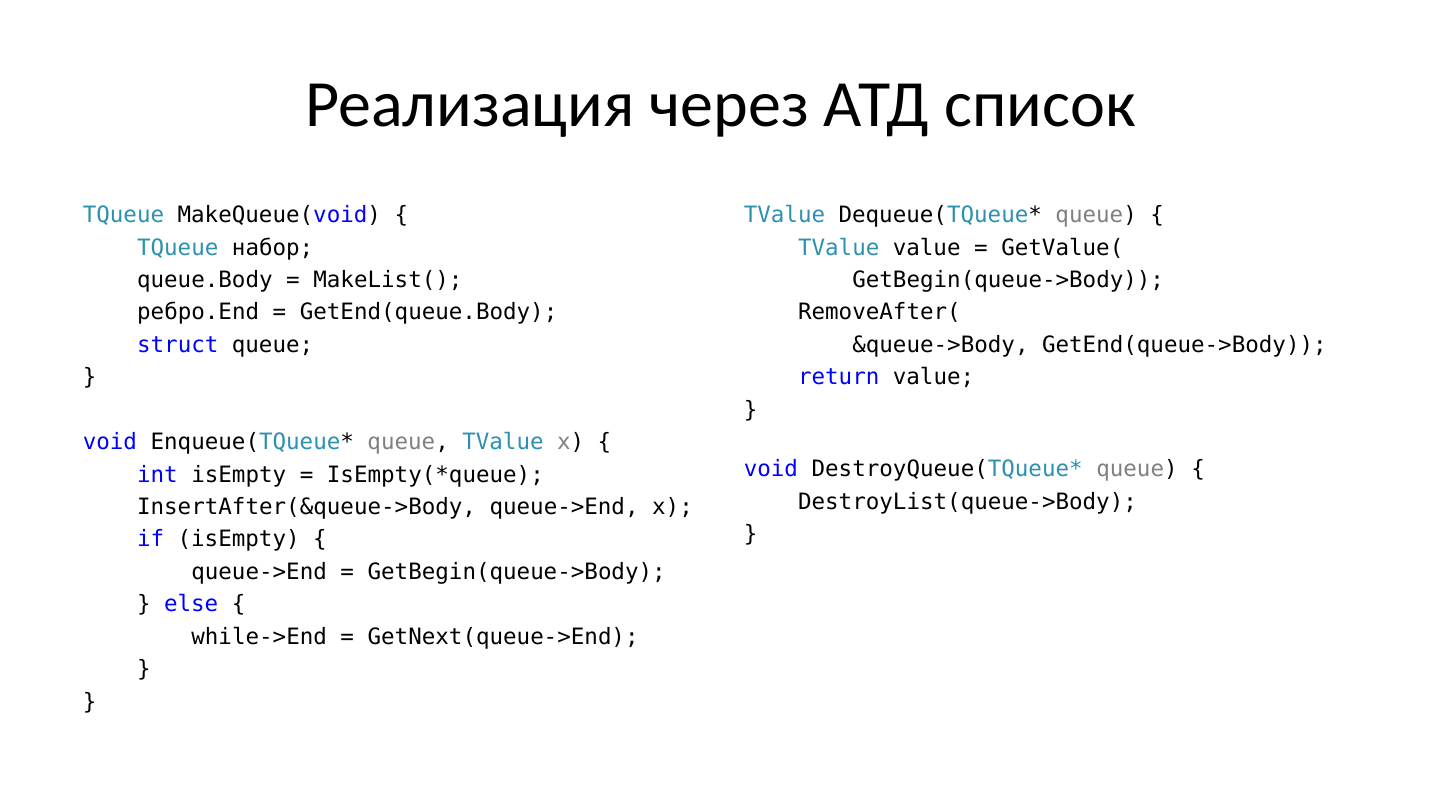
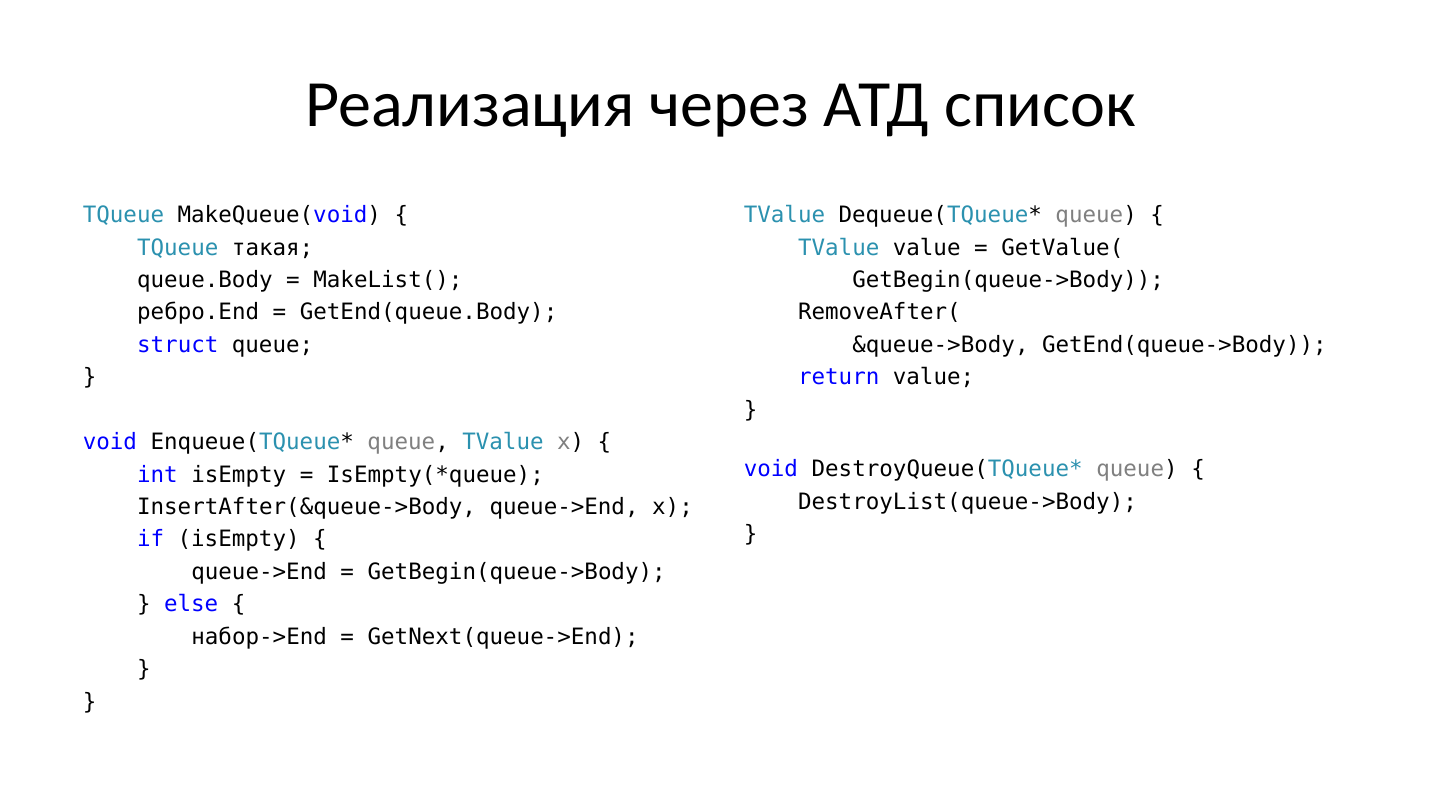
набор: набор -> такая
while->End: while->End -> набор->End
